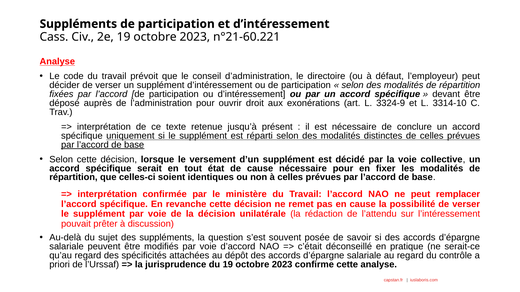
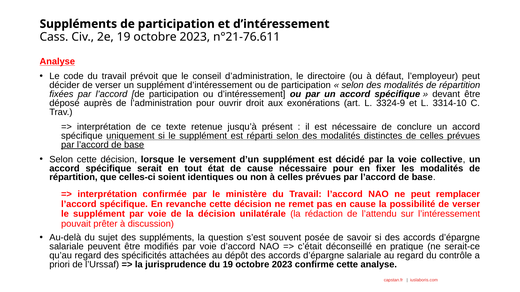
n°21-60.221: n°21-60.221 -> n°21-76.611
